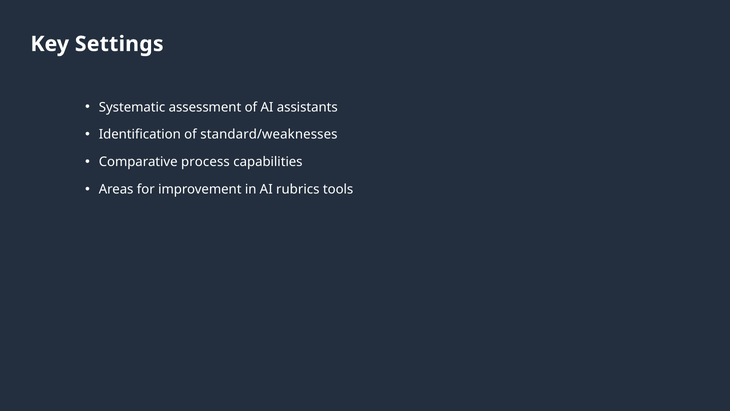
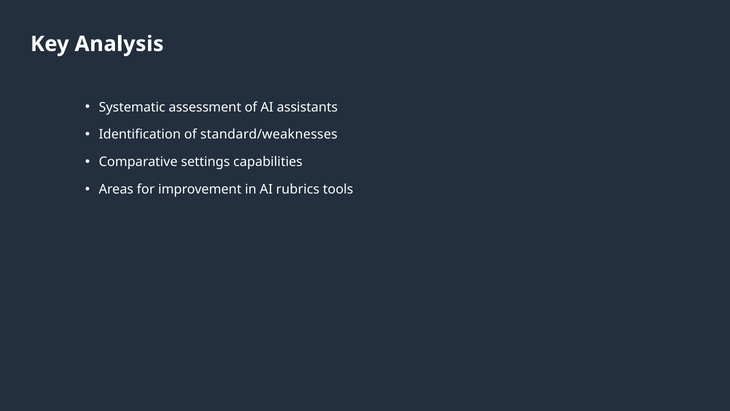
Settings: Settings -> Analysis
process: process -> settings
